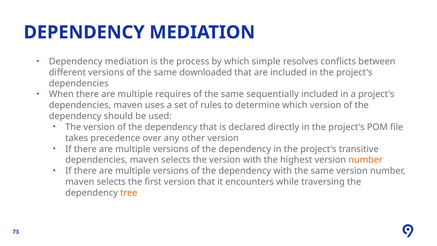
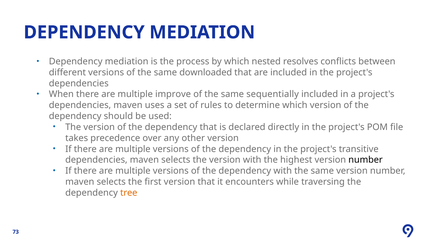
simple: simple -> nested
requires: requires -> improve
number at (366, 160) colour: orange -> black
